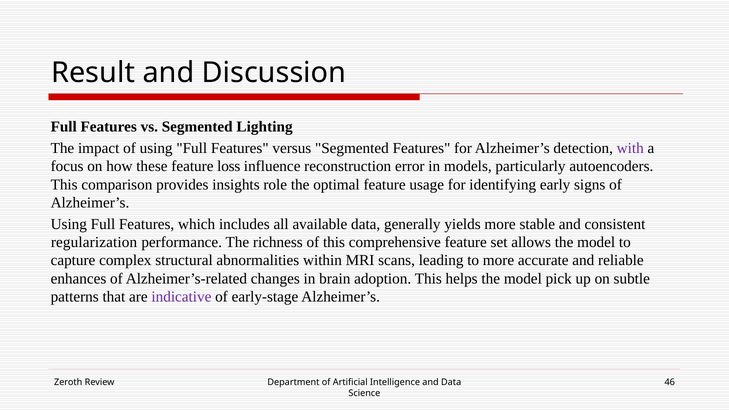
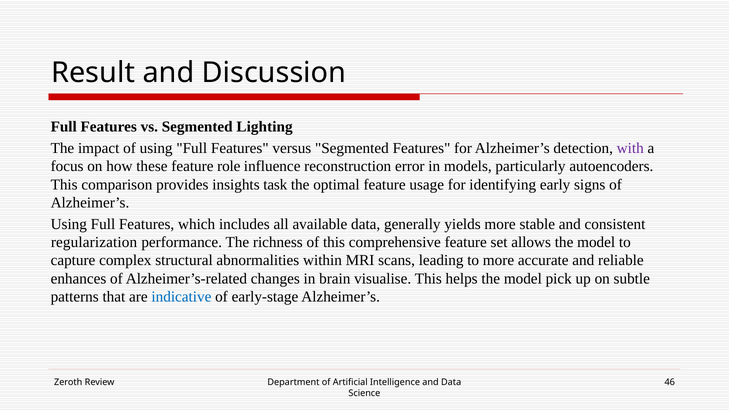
loss: loss -> role
role: role -> task
adoption: adoption -> visualise
indicative colour: purple -> blue
